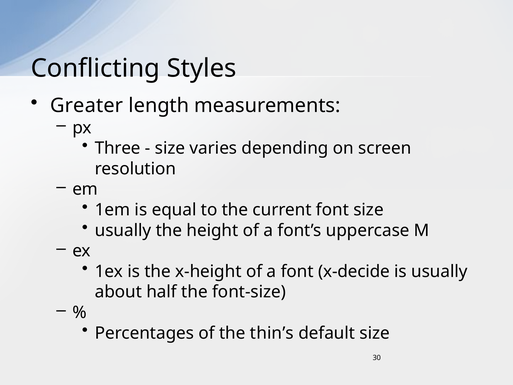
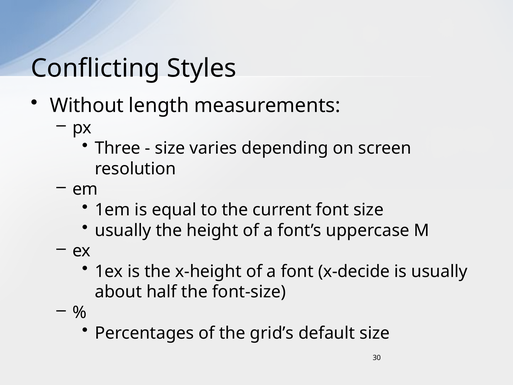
Greater: Greater -> Without
thin’s: thin’s -> grid’s
